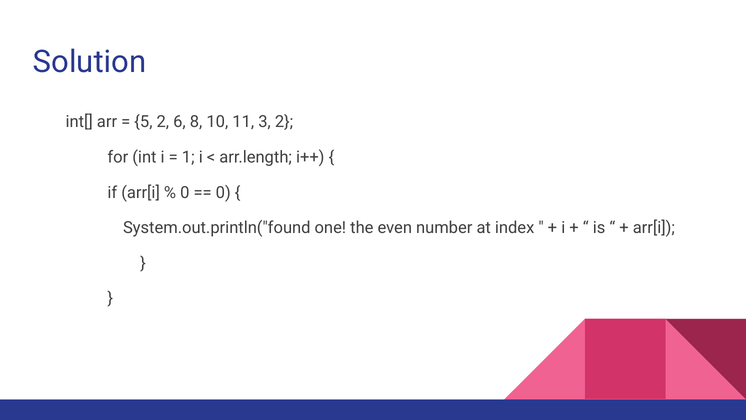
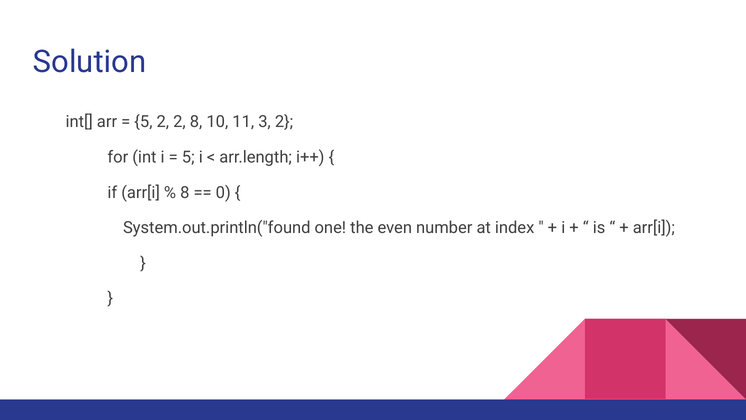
2 6: 6 -> 2
1 at (188, 157): 1 -> 5
0 at (185, 192): 0 -> 8
